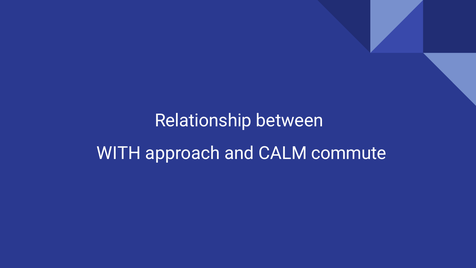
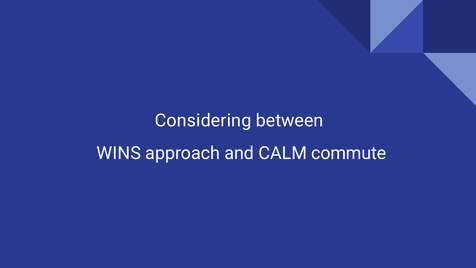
Relationship: Relationship -> Considering
WITH: WITH -> WINS
